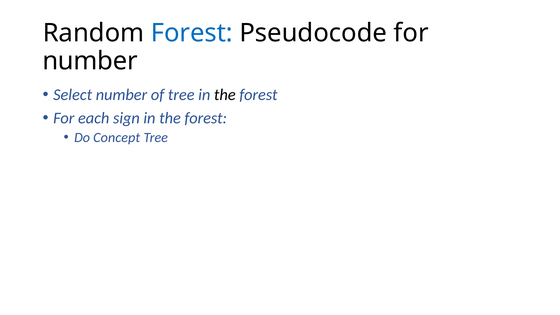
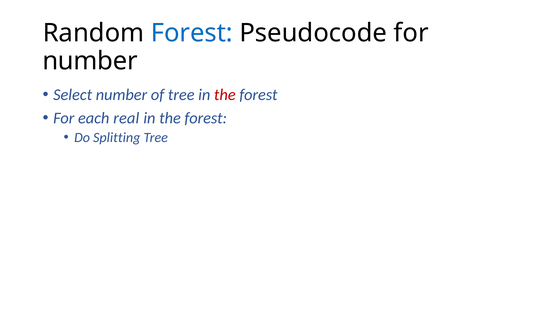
the at (225, 95) colour: black -> red
sign: sign -> real
Concept: Concept -> Splitting
